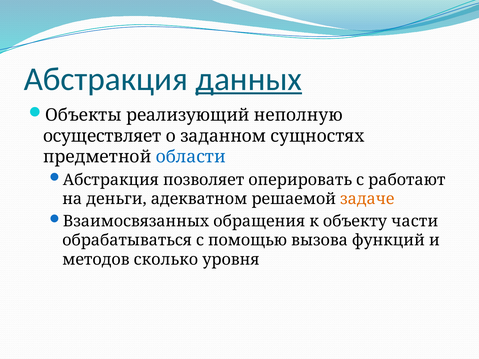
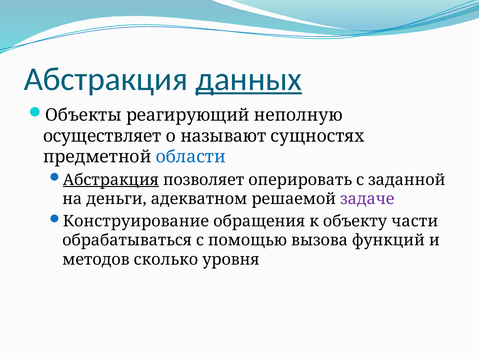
реализующий: реализующий -> реагирующий
заданном: заданном -> называют
Абстракция at (111, 180) underline: none -> present
работают: работают -> заданной
задаче colour: orange -> purple
Взаимосвязанных: Взаимосвязанных -> Конструирование
